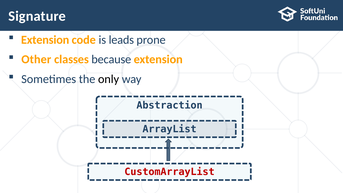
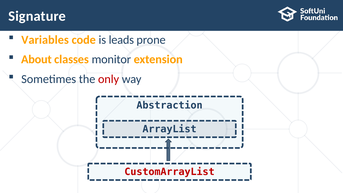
Extension at (45, 40): Extension -> Variables
Other: Other -> About
because: because -> monitor
only colour: black -> red
